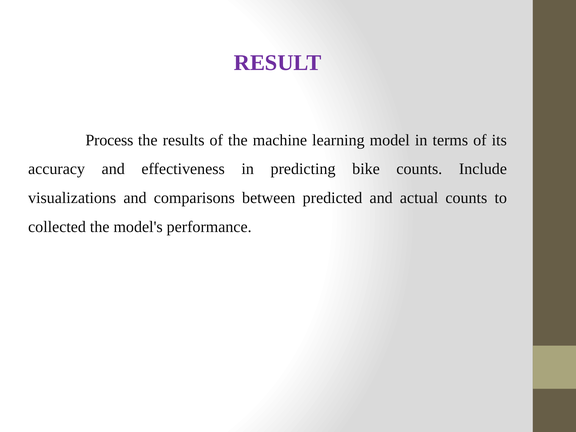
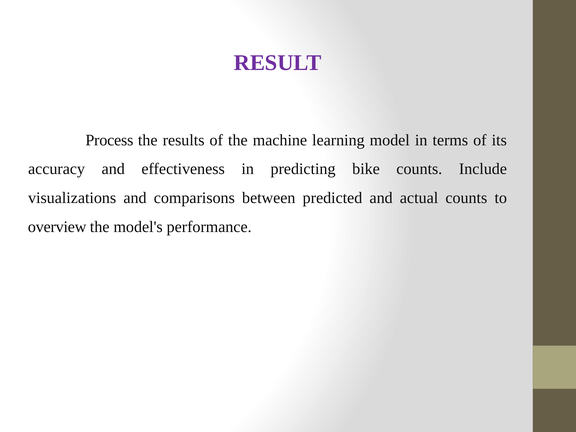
collected: collected -> overview
